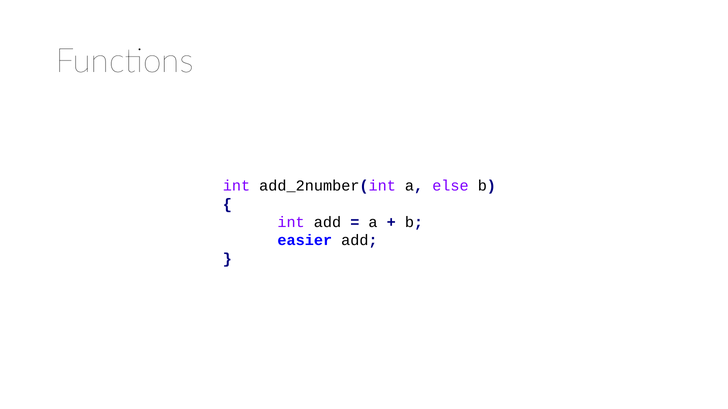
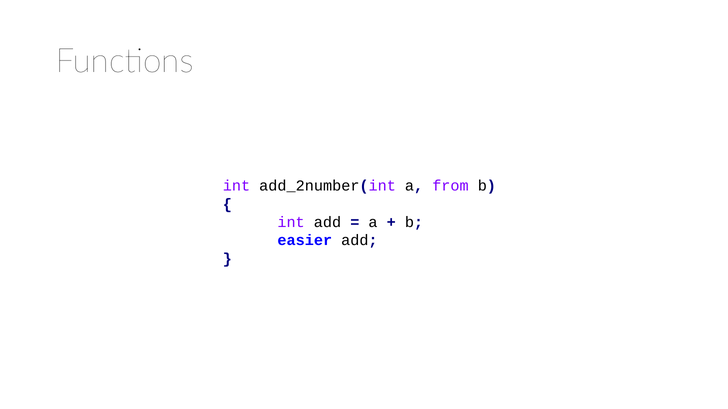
else: else -> from
